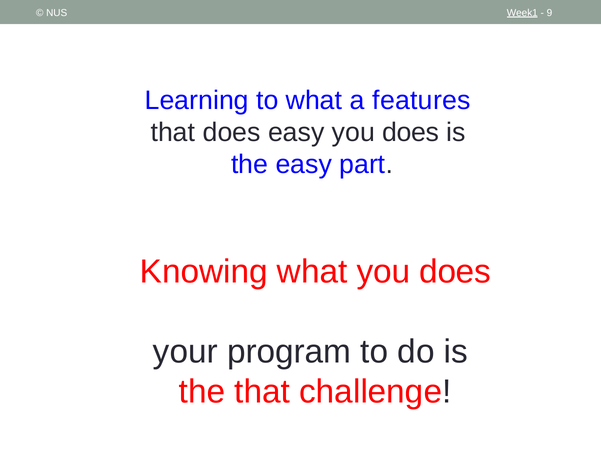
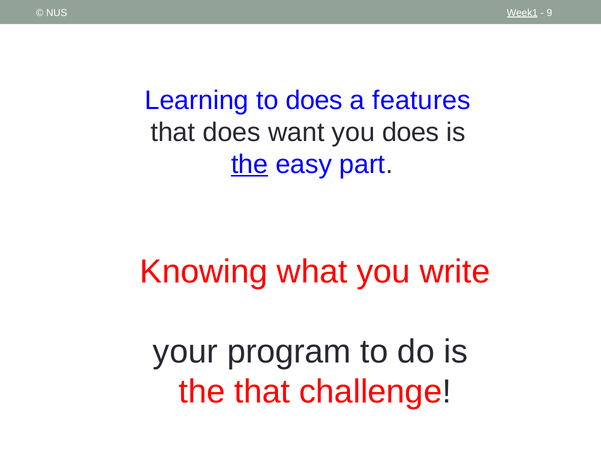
to what: what -> does
does easy: easy -> want
the at (250, 164) underline: none -> present
what you does: does -> write
